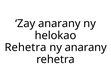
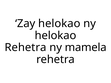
Zay anarany: anarany -> helokao
ny anarany: anarany -> mamela
